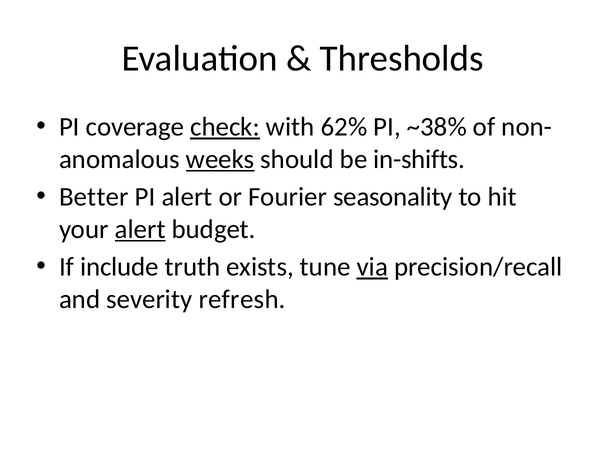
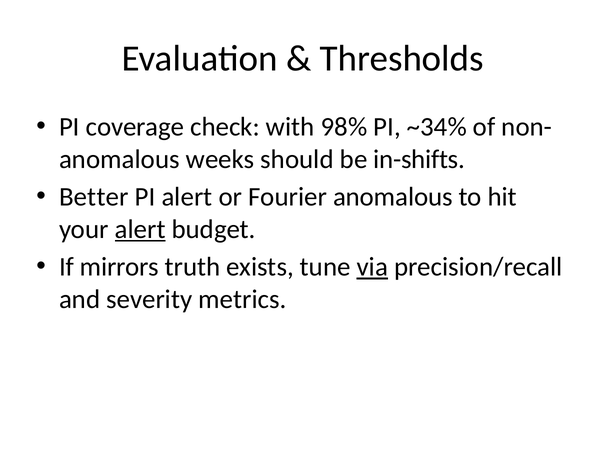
check underline: present -> none
62%: 62% -> 98%
~38%: ~38% -> ~34%
weeks underline: present -> none
Fourier seasonality: seasonality -> anomalous
include: include -> mirrors
refresh: refresh -> metrics
